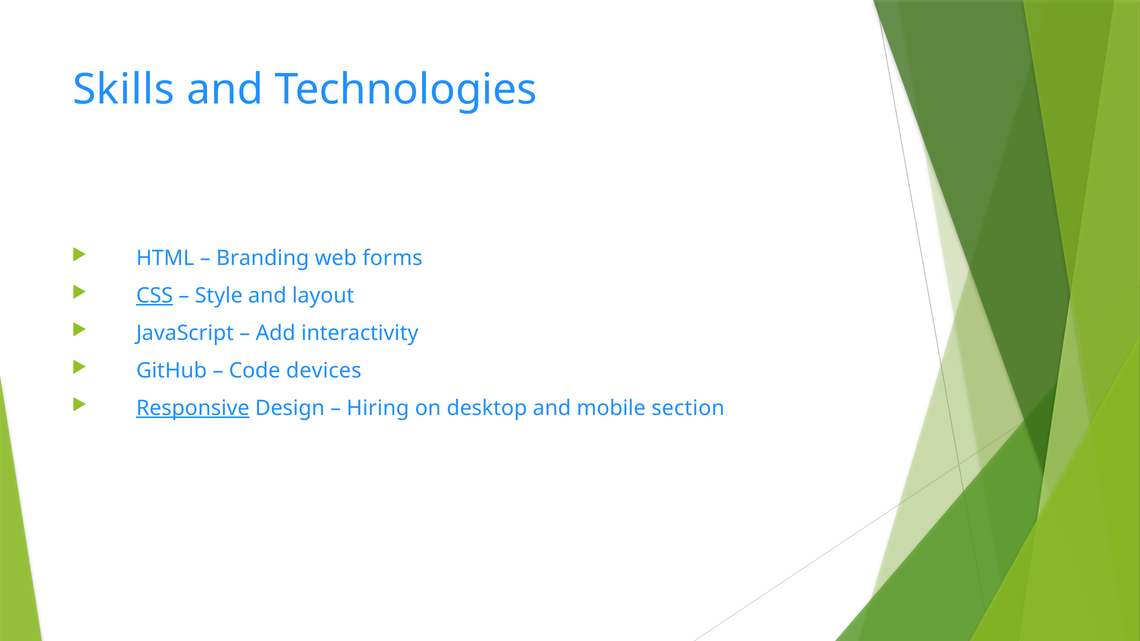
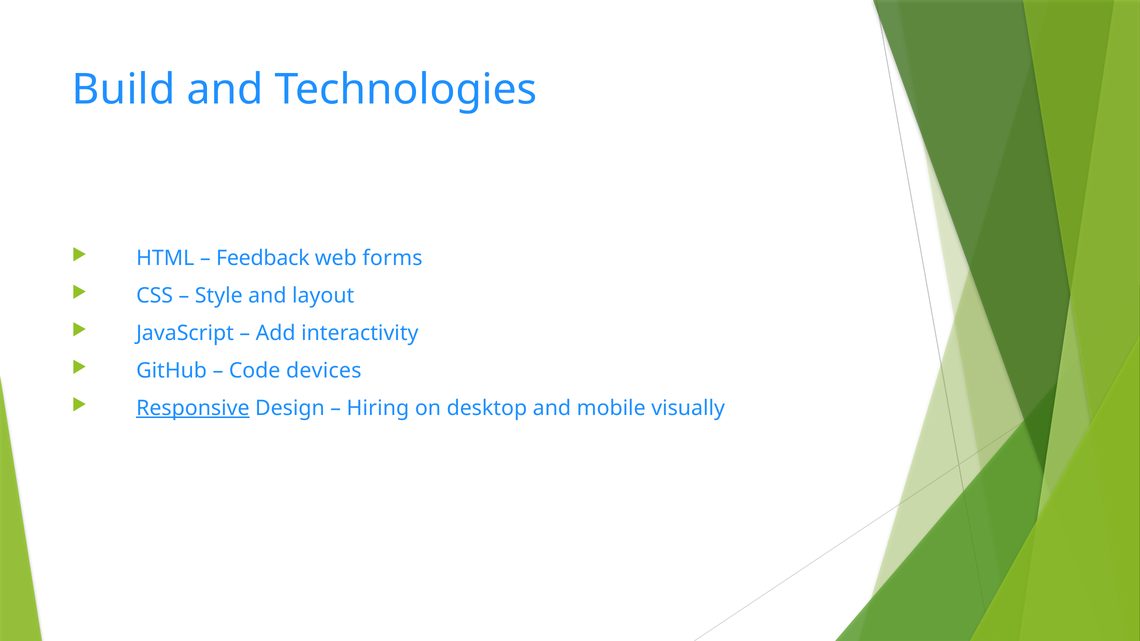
Skills: Skills -> Build
Branding: Branding -> Feedback
CSS underline: present -> none
section: section -> visually
